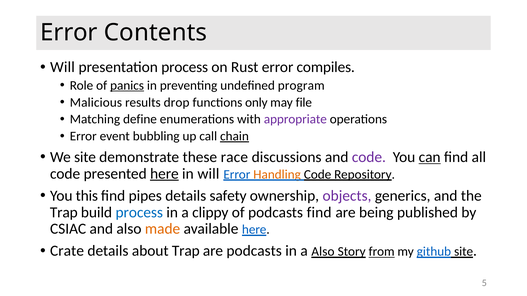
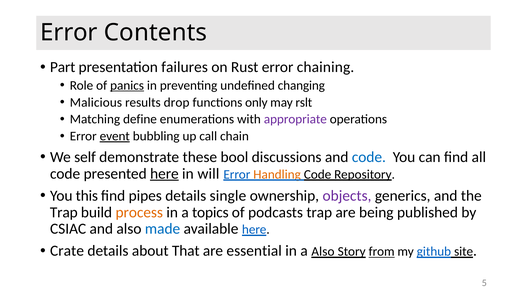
Will at (62, 67): Will -> Part
presentation process: process -> failures
compiles: compiles -> chaining
program: program -> changing
file: file -> rslt
event underline: none -> present
chain underline: present -> none
We site: site -> self
race: race -> bool
code at (369, 157) colour: purple -> blue
can underline: present -> none
safety: safety -> single
process at (139, 213) colour: blue -> orange
clippy: clippy -> topics
podcasts find: find -> trap
made colour: orange -> blue
about Trap: Trap -> That
are podcasts: podcasts -> essential
